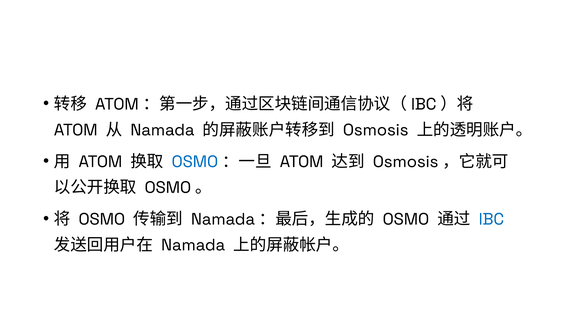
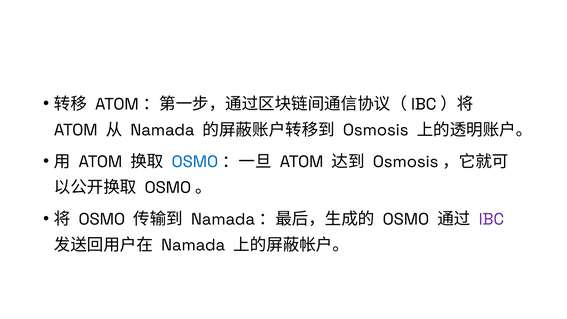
IBC colour: blue -> purple
